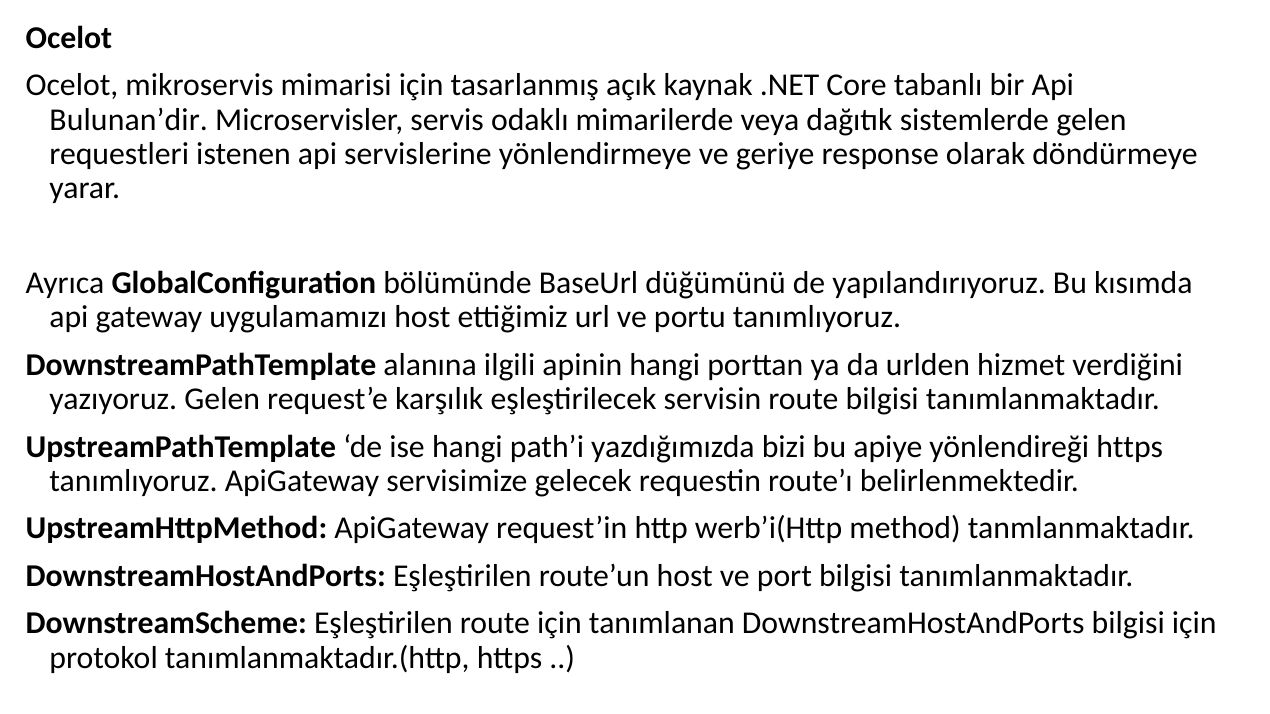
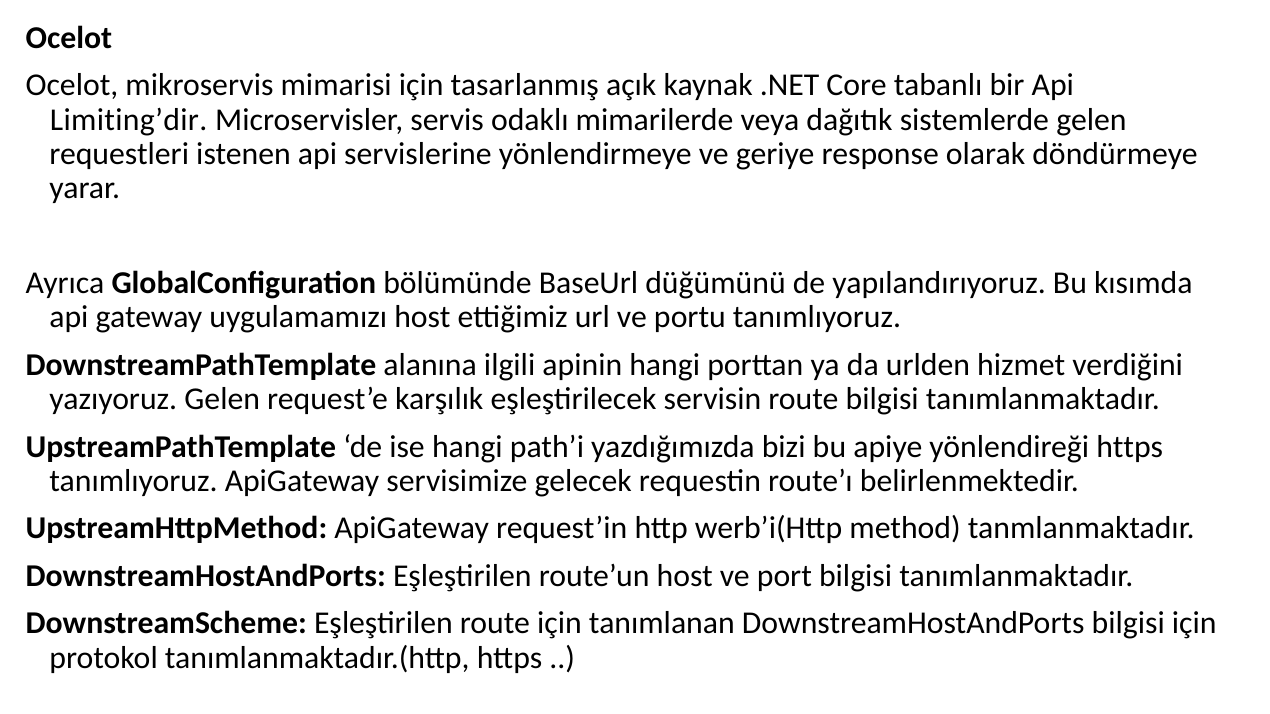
Bulunan’dir: Bulunan’dir -> Limiting’dir
